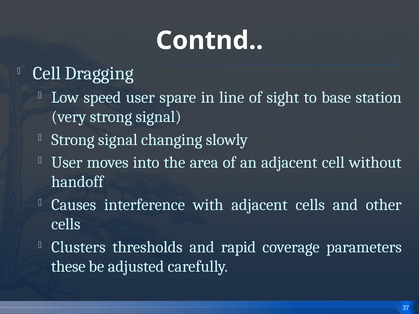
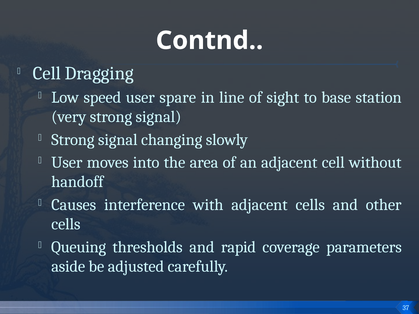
Clusters: Clusters -> Queuing
these: these -> aside
